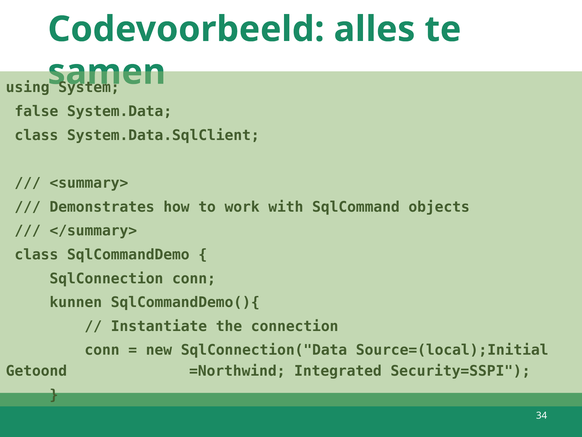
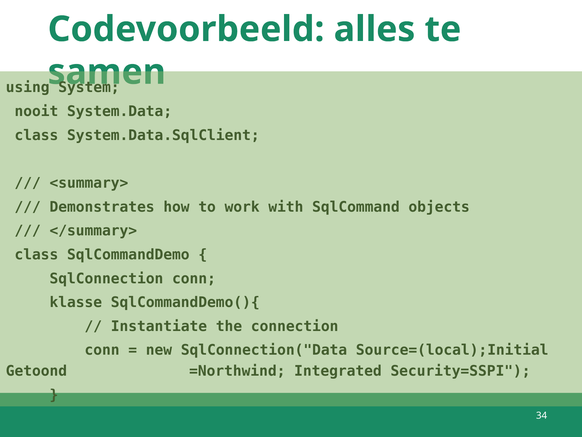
false: false -> nooit
kunnen: kunnen -> klasse
